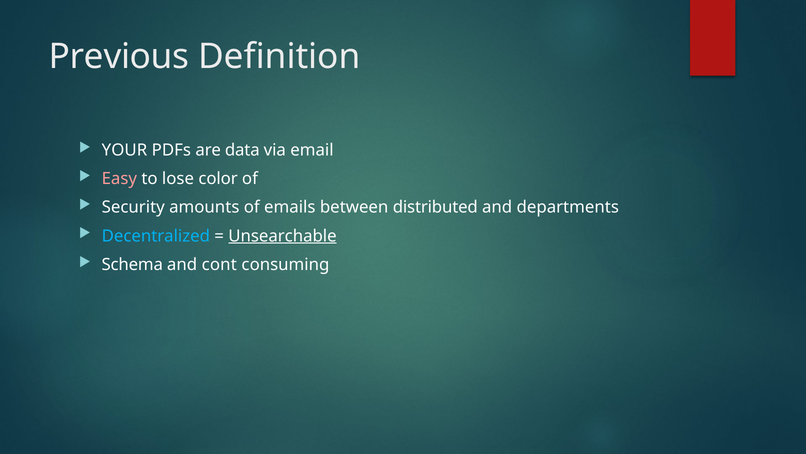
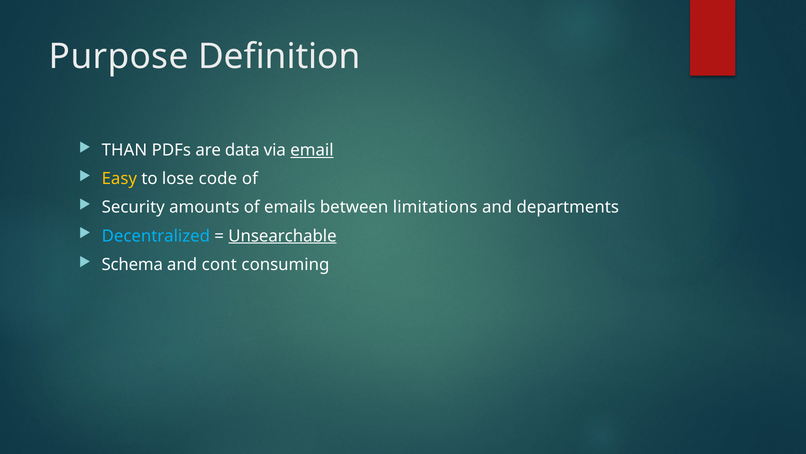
Previous: Previous -> Purpose
YOUR: YOUR -> THAN
email underline: none -> present
Easy colour: pink -> yellow
color: color -> code
distributed: distributed -> limitations
